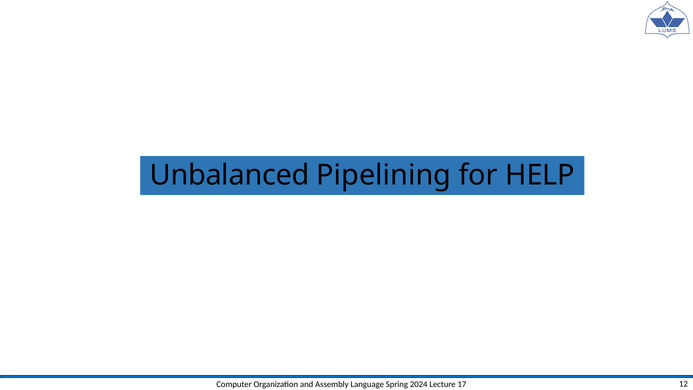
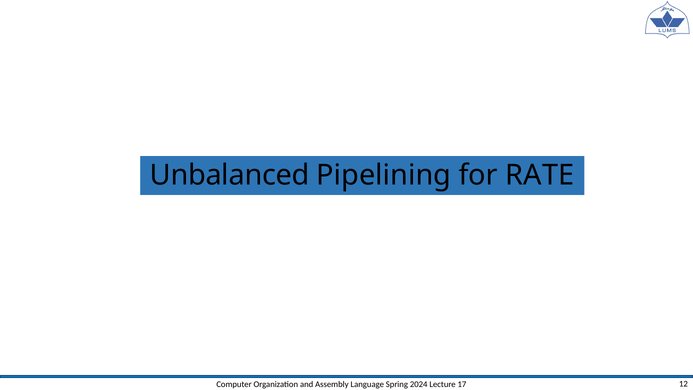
HELP: HELP -> RATE
